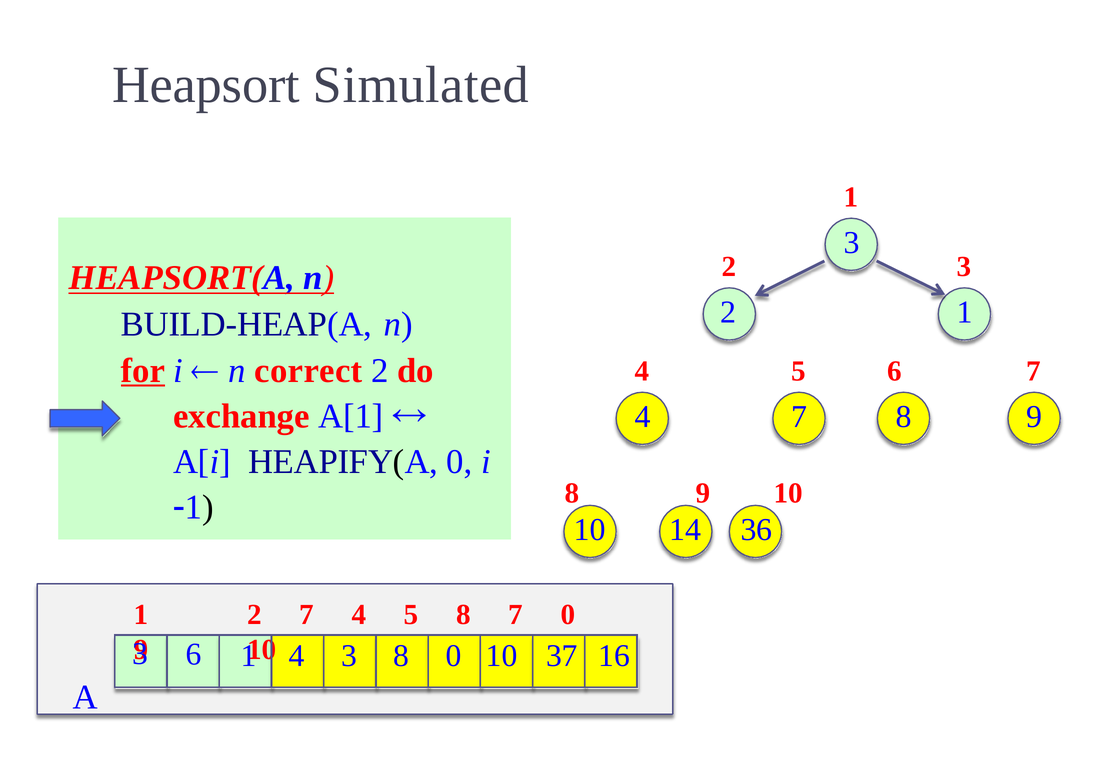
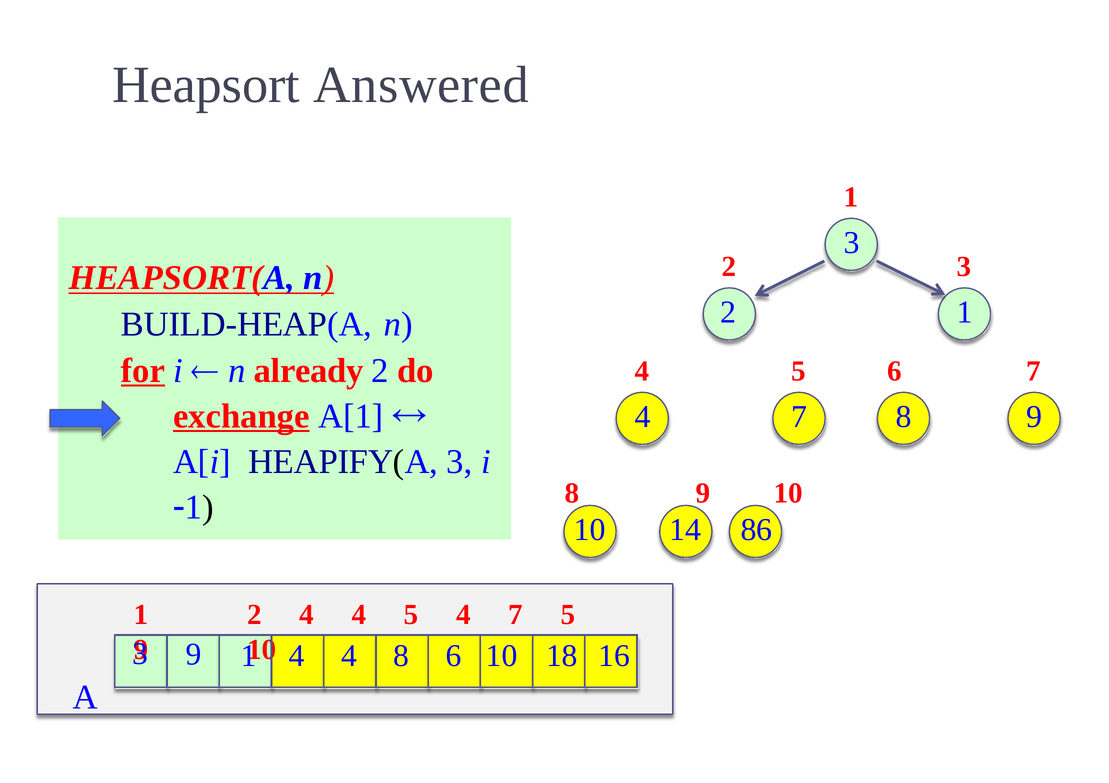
Simulated: Simulated -> Answered
correct: correct -> already
exchange underline: none -> present
HEAPIFY(A 0: 0 -> 3
36: 36 -> 86
2 7: 7 -> 4
5 8: 8 -> 4
7 0: 0 -> 5
6 at (194, 655): 6 -> 9
3 at (349, 656): 3 -> 4
8 0: 0 -> 6
37: 37 -> 18
